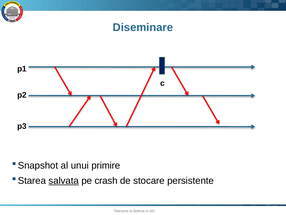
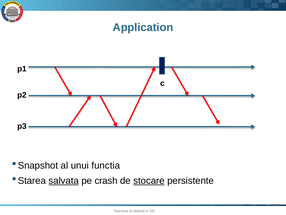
Diseminare: Diseminare -> Application
primire: primire -> functia
stocare underline: none -> present
